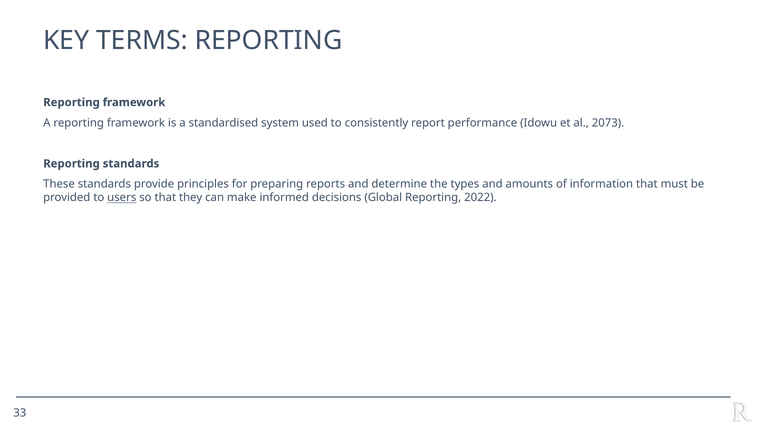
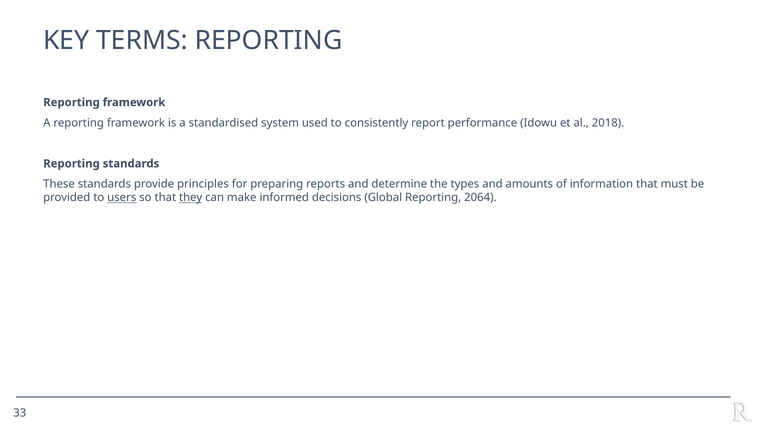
2073: 2073 -> 2018
they underline: none -> present
2022: 2022 -> 2064
